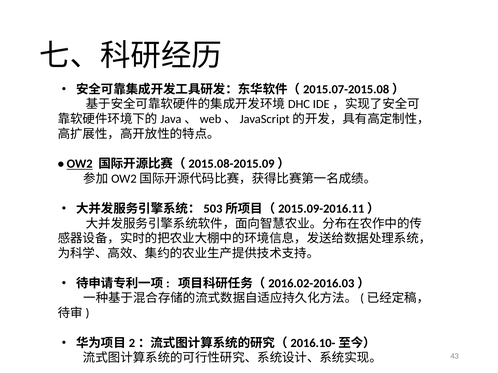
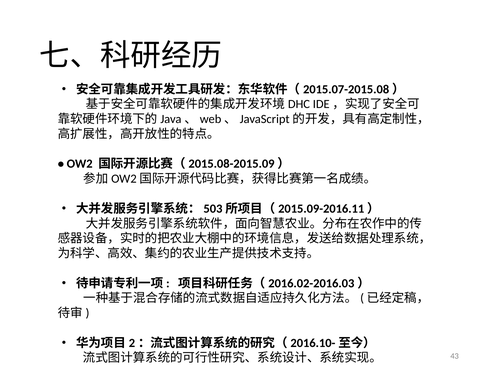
OW2 underline: present -> none
